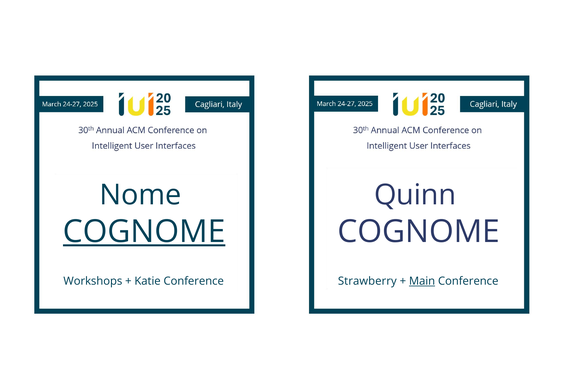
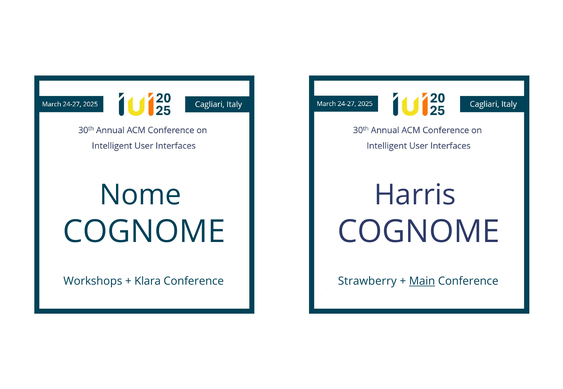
Quinn: Quinn -> Harris
COGNOME at (144, 232) underline: present -> none
Katie: Katie -> Klara
